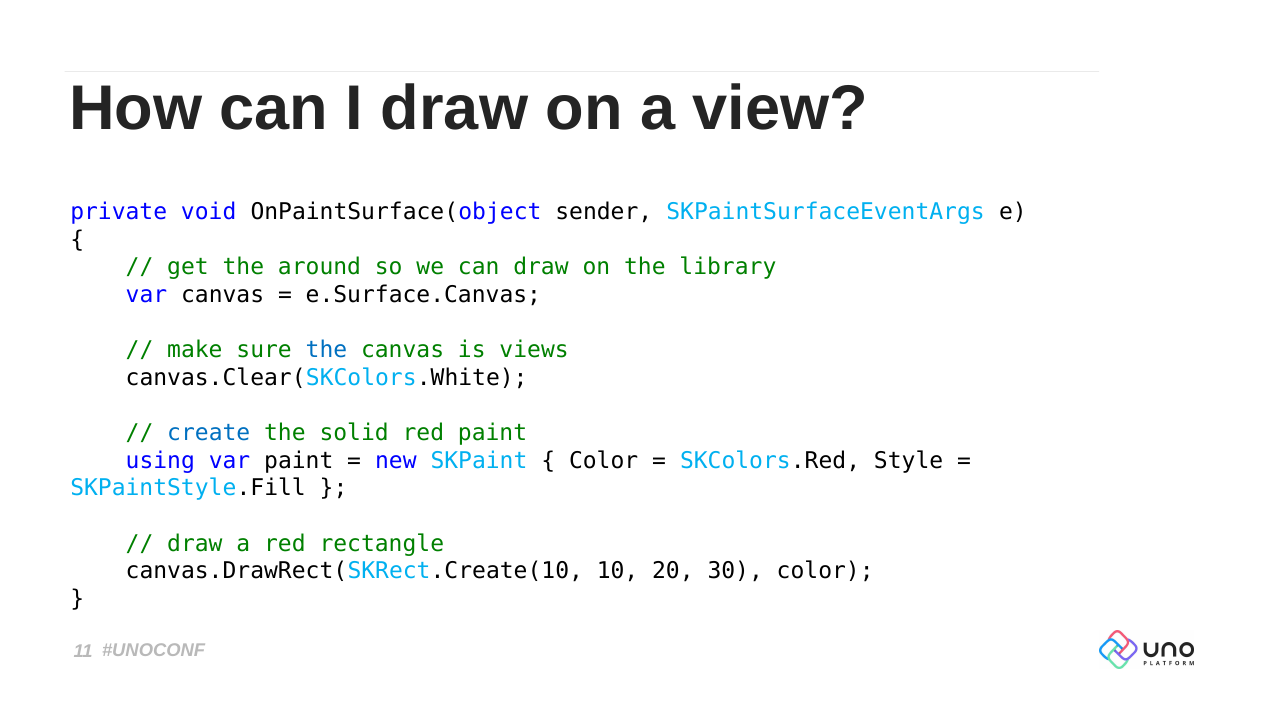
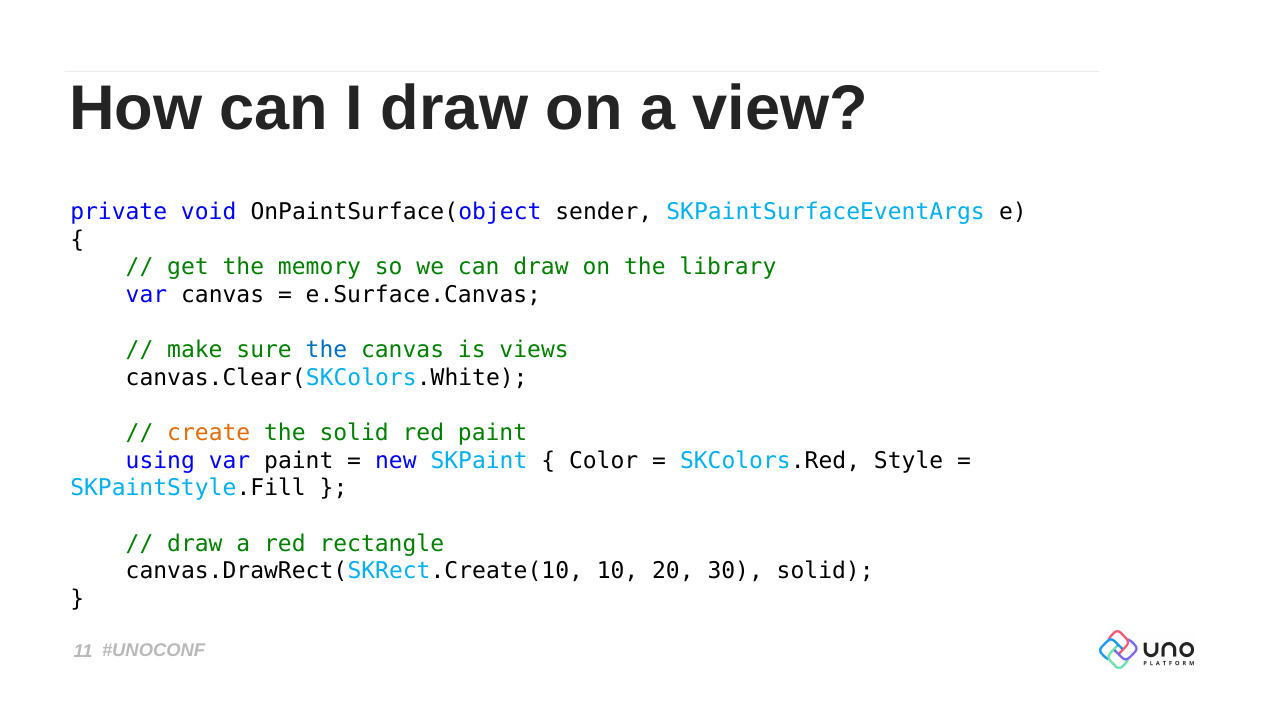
around: around -> memory
create colour: blue -> orange
30 color: color -> solid
